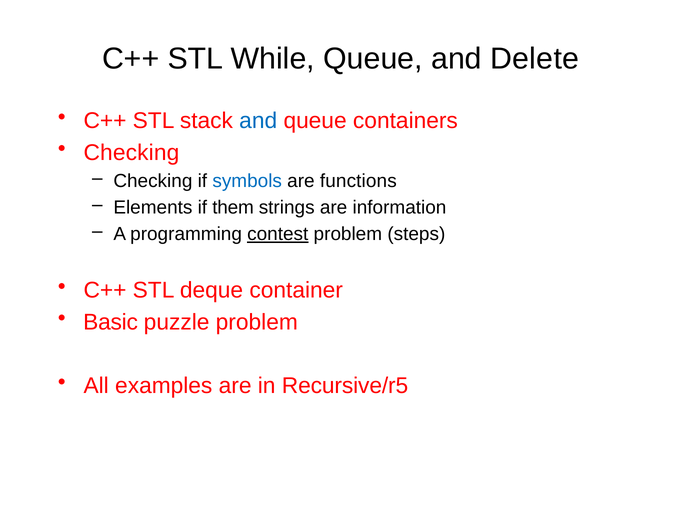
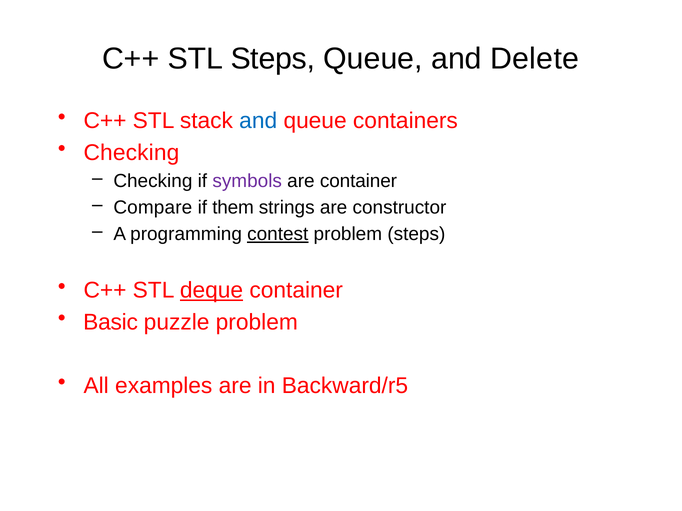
STL While: While -> Steps
symbols colour: blue -> purple
are functions: functions -> container
Elements: Elements -> Compare
information: information -> constructor
deque underline: none -> present
Recursive/r5: Recursive/r5 -> Backward/r5
